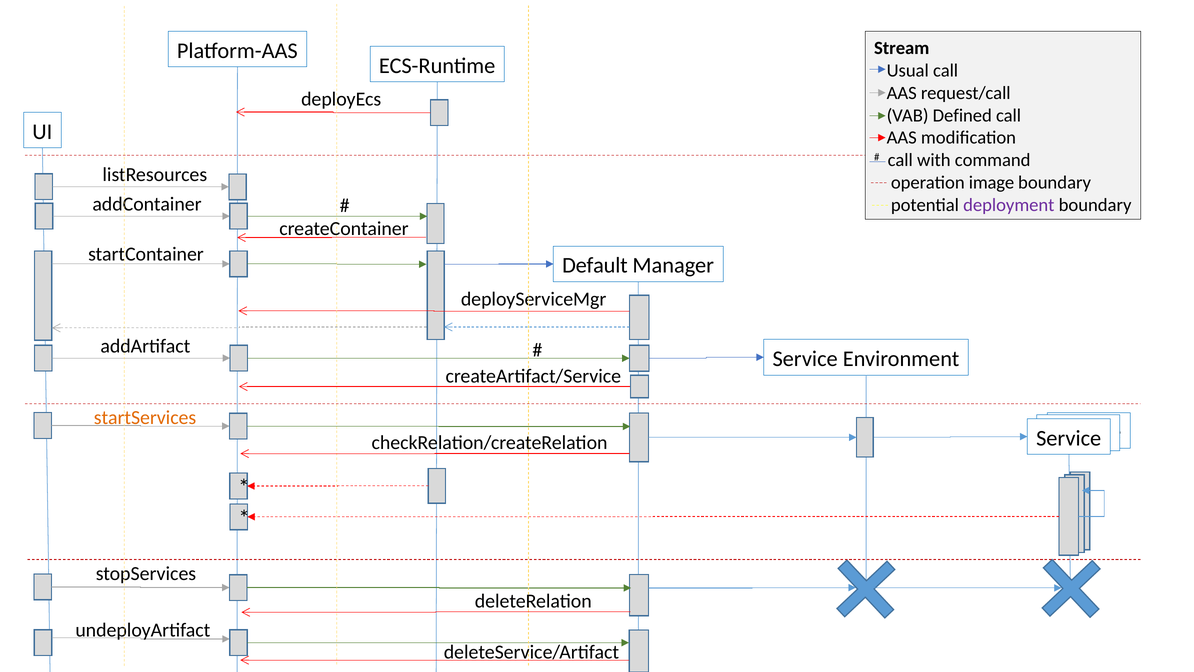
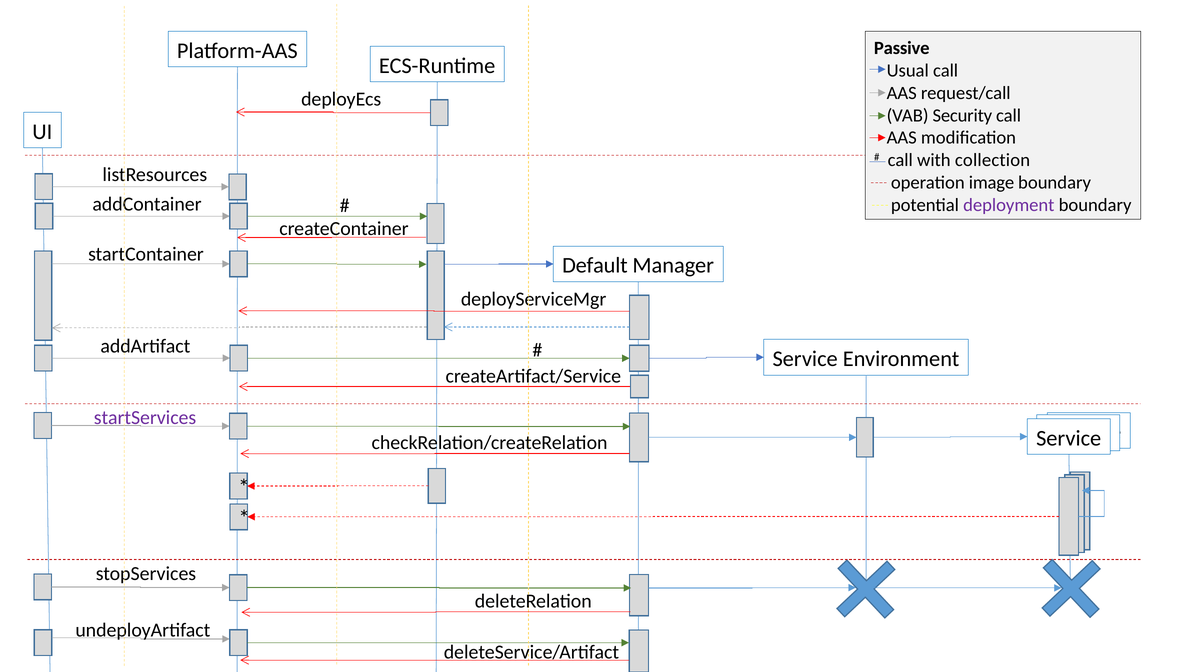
Stream: Stream -> Passive
Defined: Defined -> Security
command: command -> collection
startServices colour: orange -> purple
